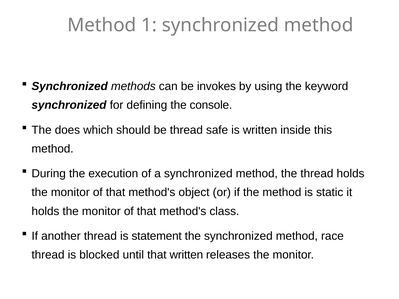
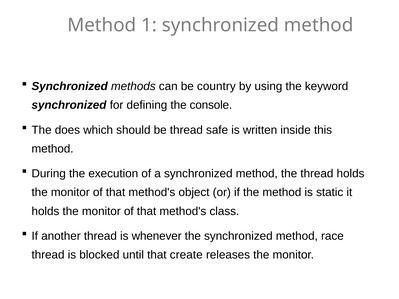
invokes: invokes -> country
statement: statement -> whenever
that written: written -> create
